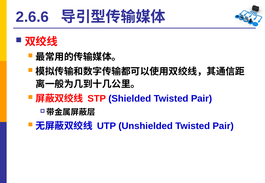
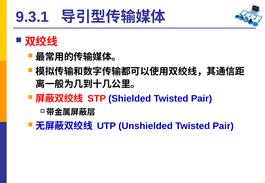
2.6.6: 2.6.6 -> 9.3.1
